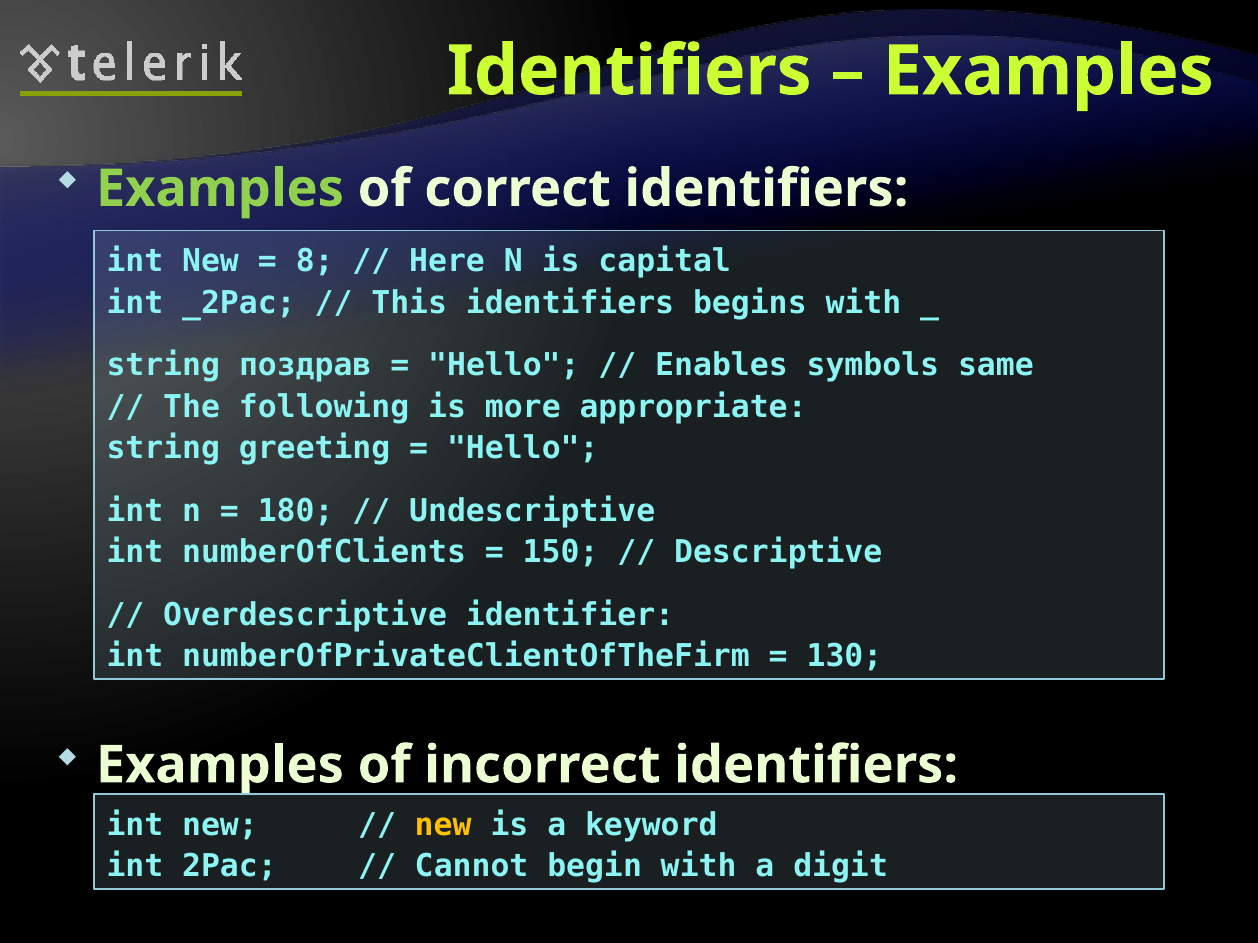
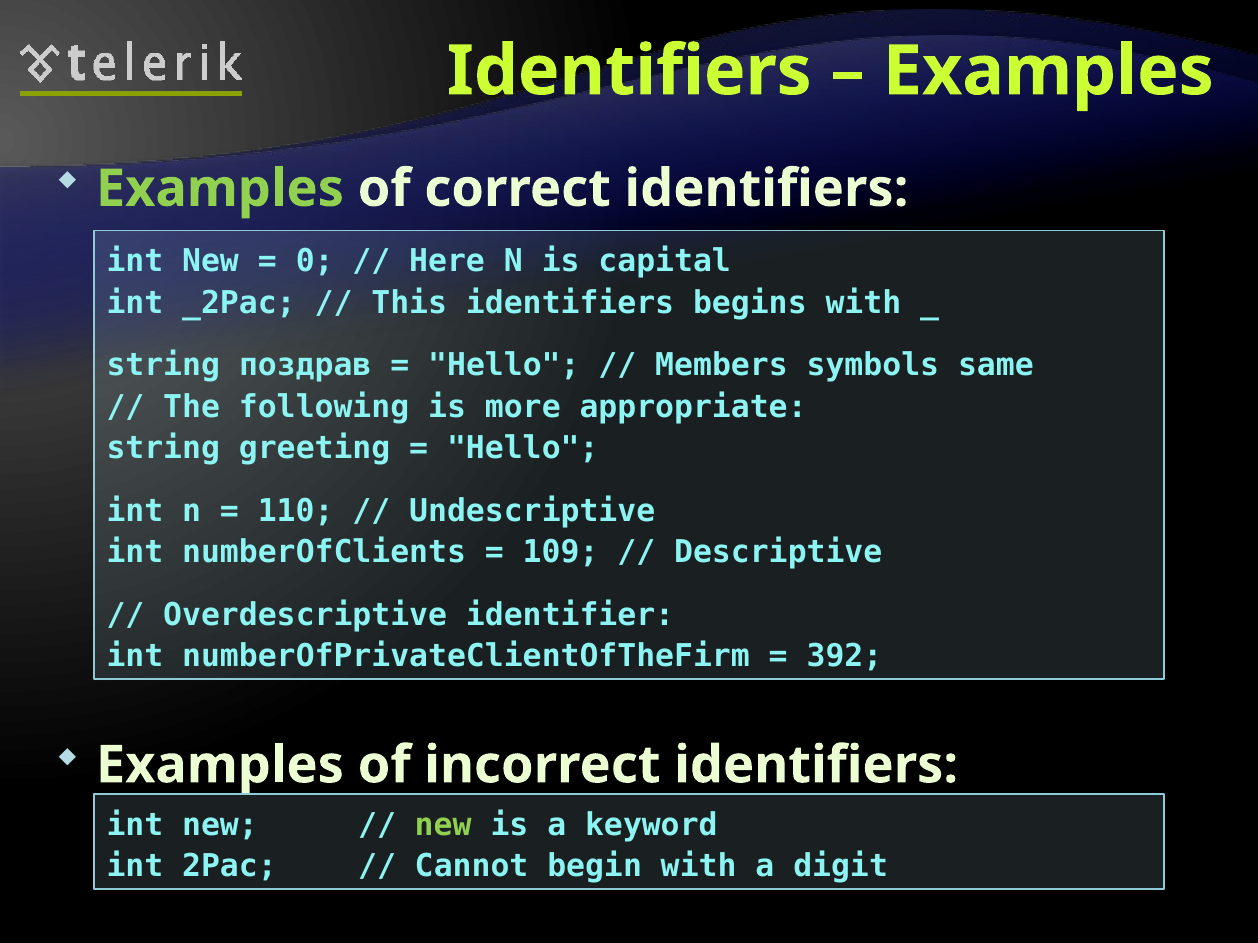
8: 8 -> 0
Enables: Enables -> Members
180: 180 -> 110
150: 150 -> 109
130: 130 -> 392
new at (443, 825) colour: yellow -> light green
